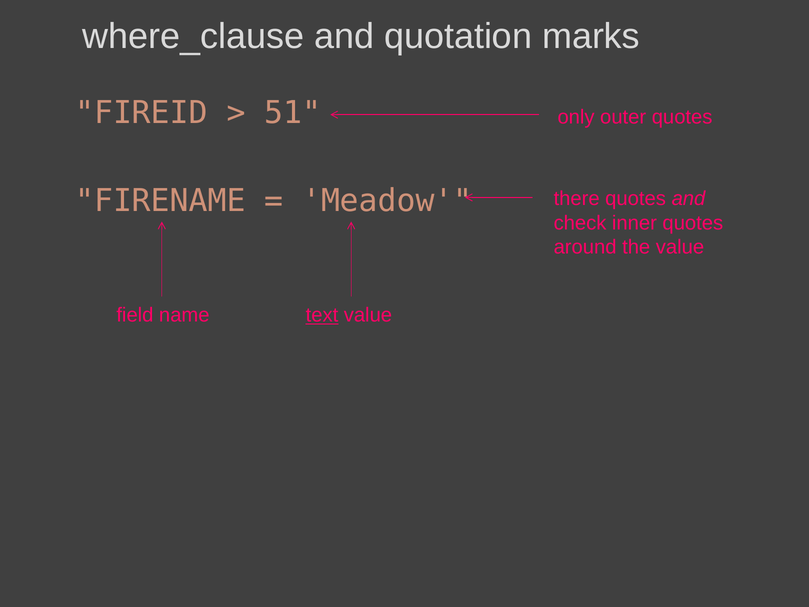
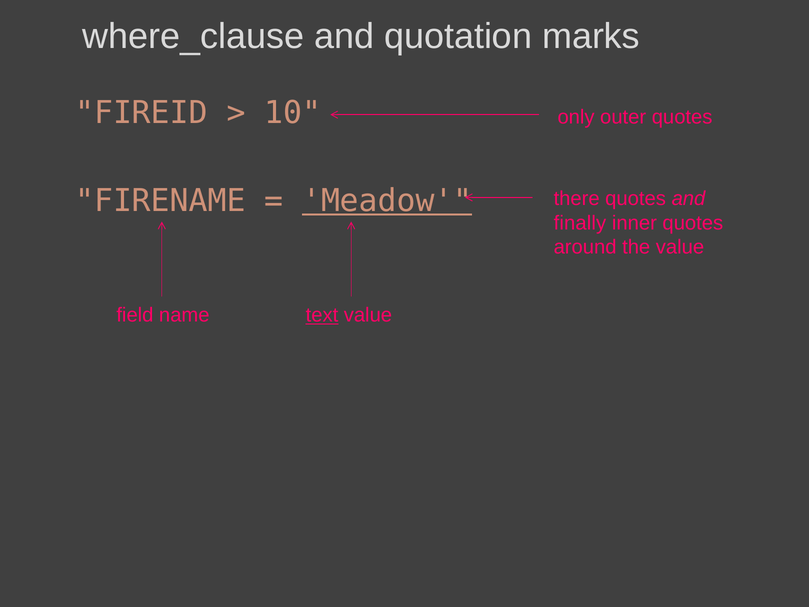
51: 51 -> 10
Meadow underline: none -> present
check: check -> finally
